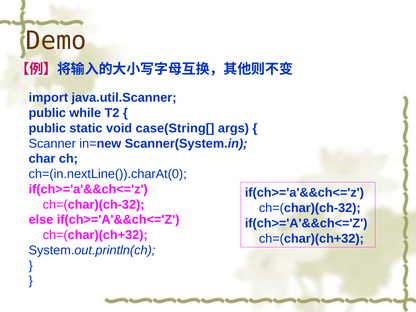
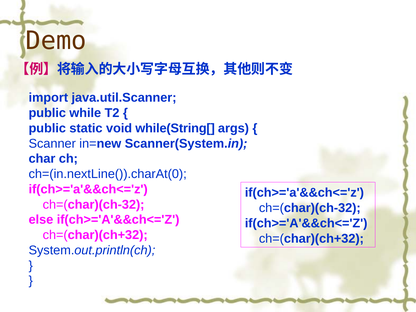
case(String[: case(String[ -> while(String[
